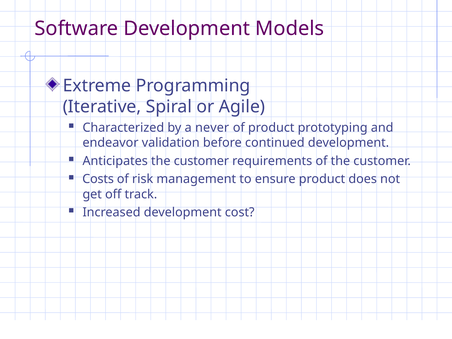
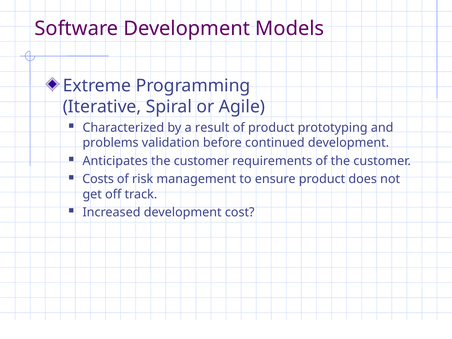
never: never -> result
endeavor: endeavor -> problems
